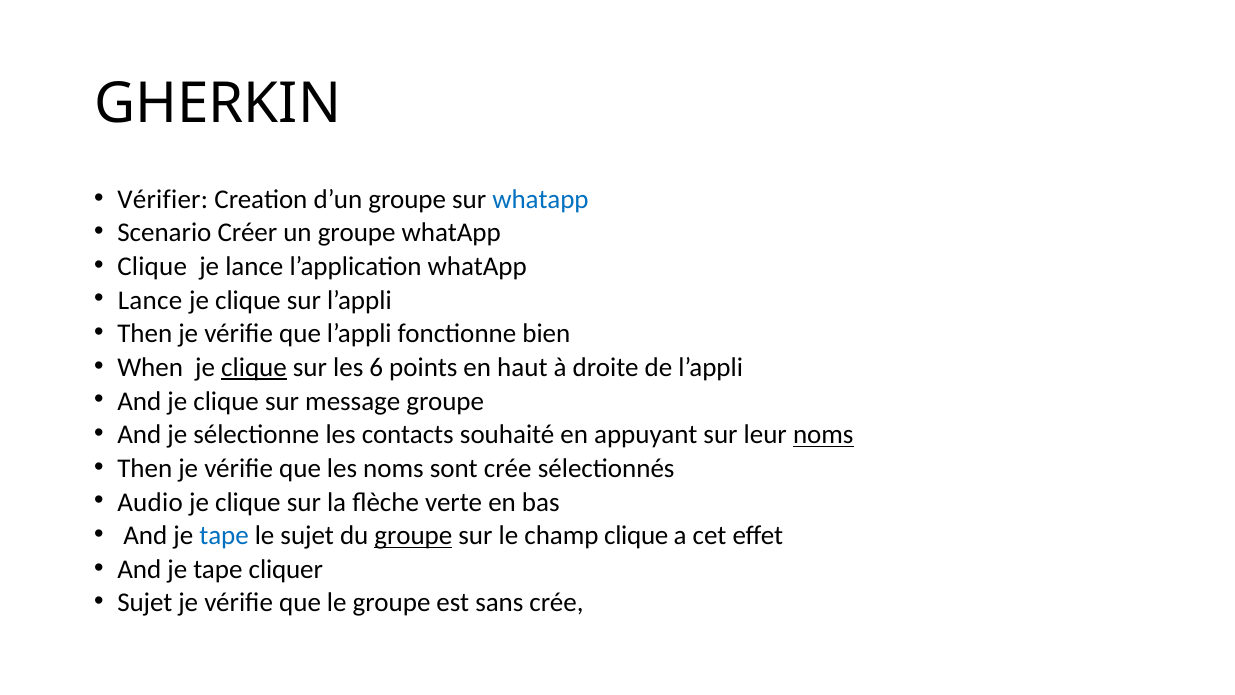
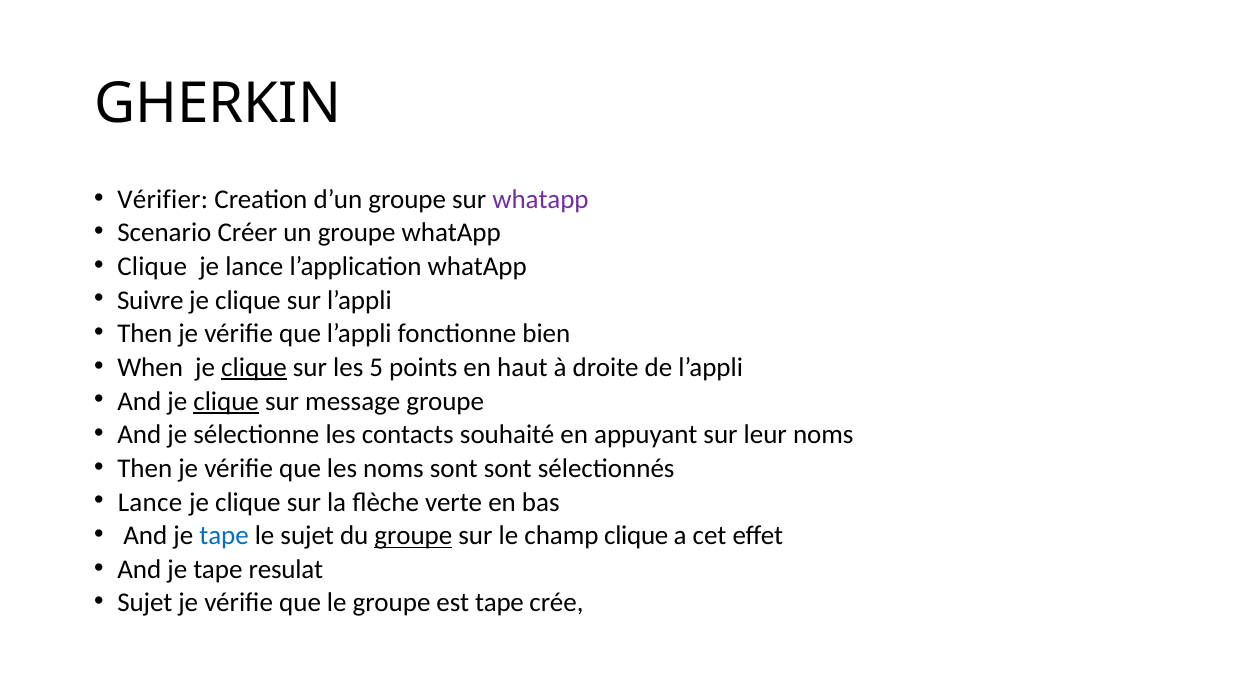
whatapp at (540, 199) colour: blue -> purple
Lance at (150, 300): Lance -> Suivre
6: 6 -> 5
clique at (226, 401) underline: none -> present
noms at (823, 435) underline: present -> none
sont crée: crée -> sont
Audio at (150, 502): Audio -> Lance
cliquer: cliquer -> resulat
est sans: sans -> tape
